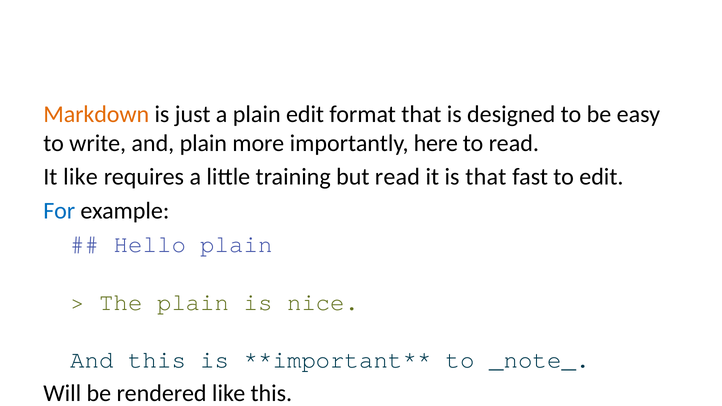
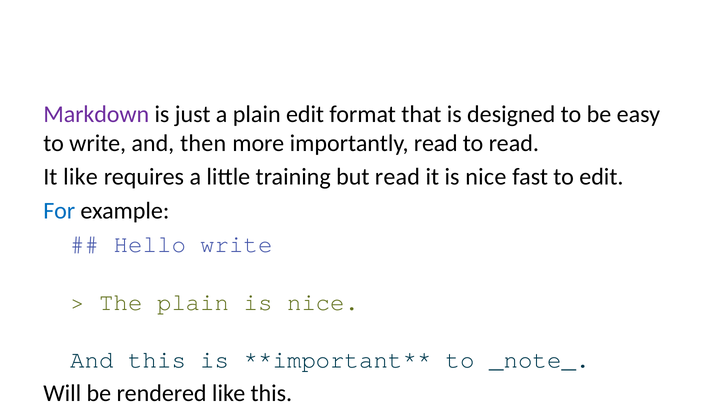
Markdown colour: orange -> purple
and plain: plain -> then
importantly here: here -> read
it is that: that -> nice
Hello plain: plain -> write
